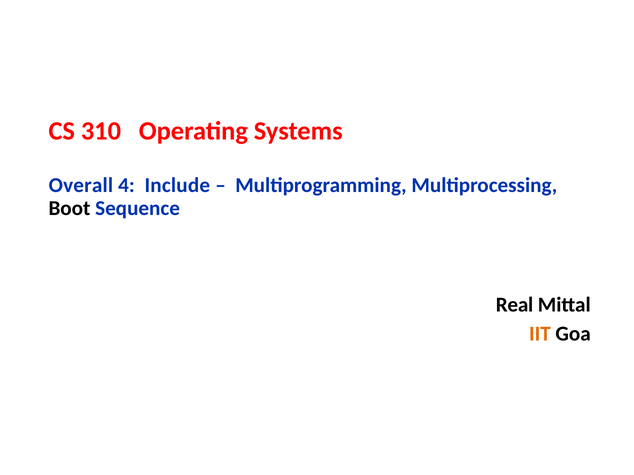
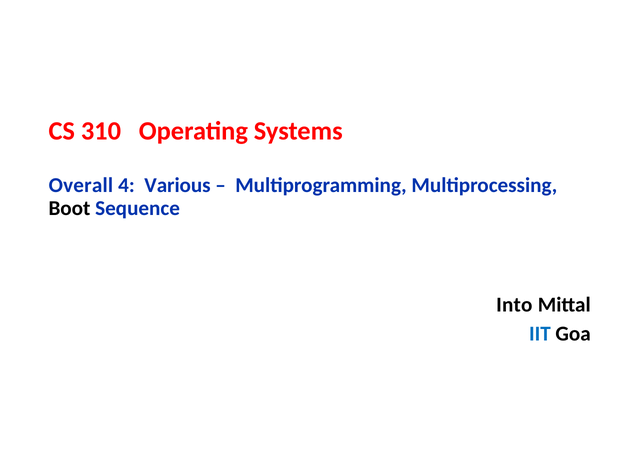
Include: Include -> Various
Real: Real -> Into
IIT colour: orange -> blue
